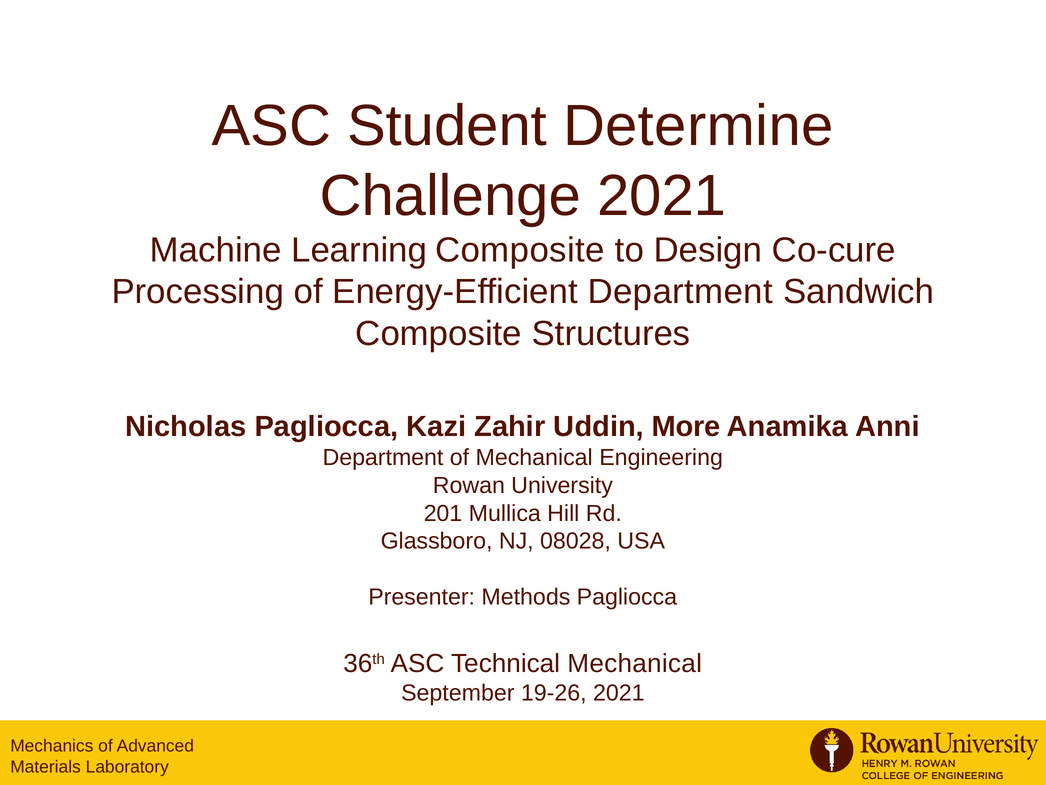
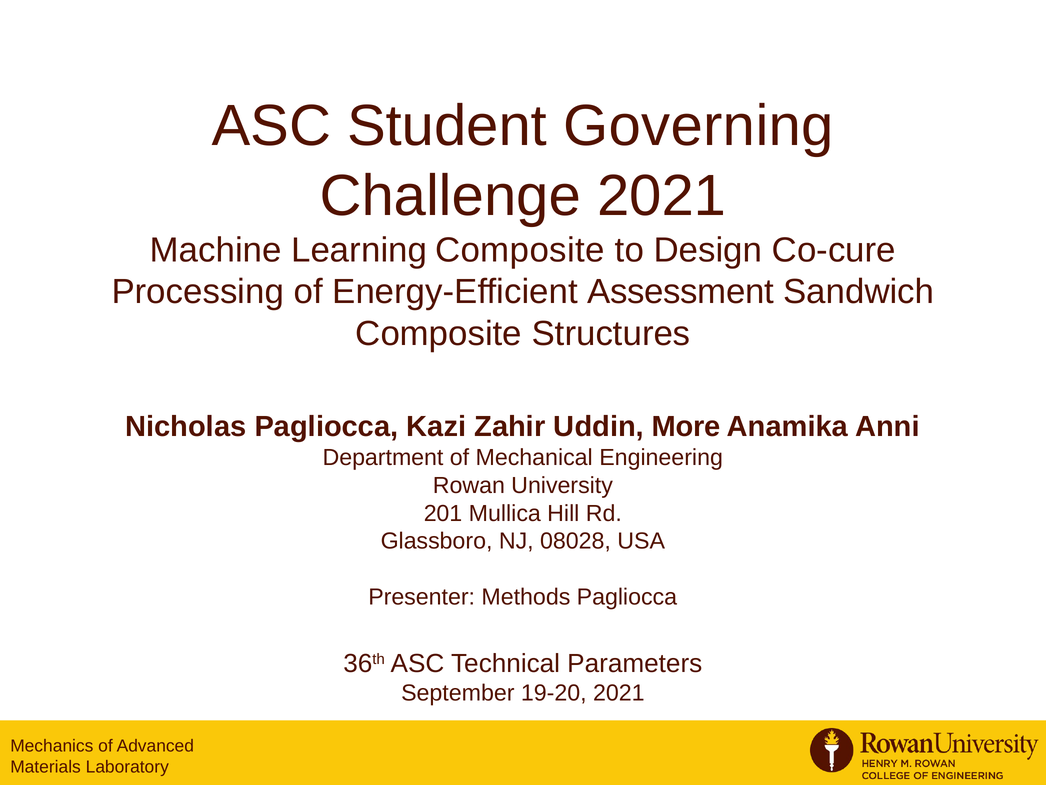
Determine: Determine -> Governing
Energy-Efficient Department: Department -> Assessment
Technical Mechanical: Mechanical -> Parameters
19-26: 19-26 -> 19-20
